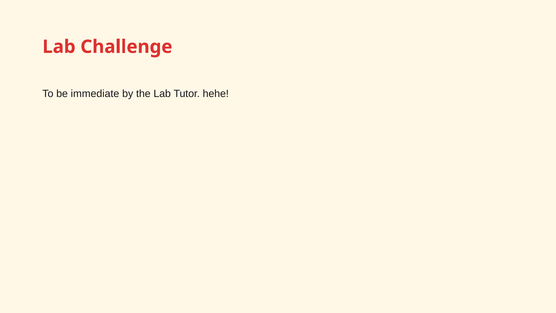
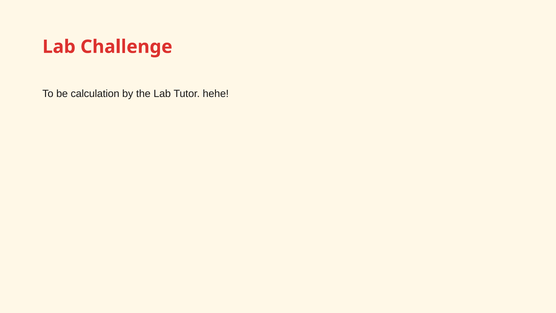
immediate: immediate -> calculation
